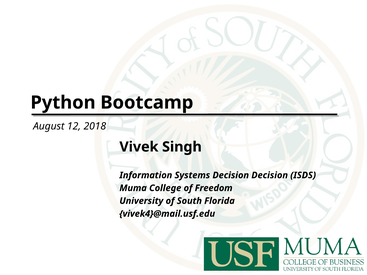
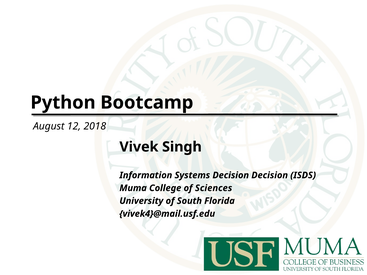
Freedom: Freedom -> Sciences
